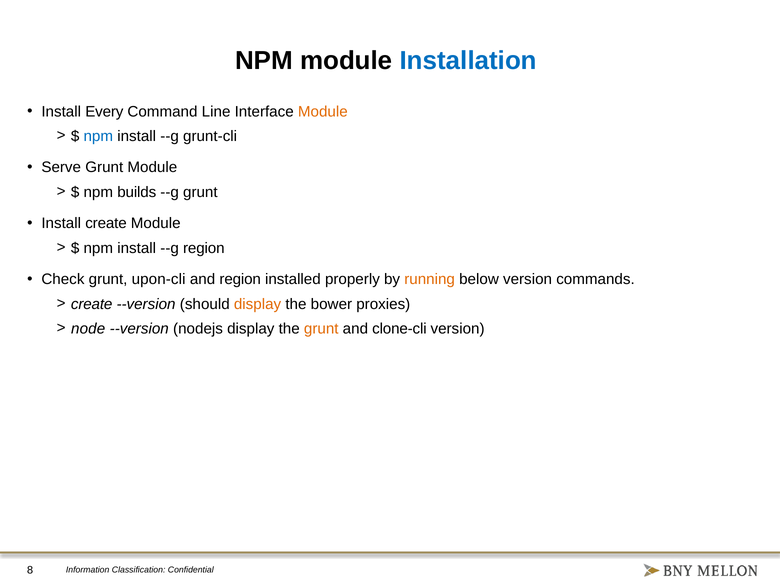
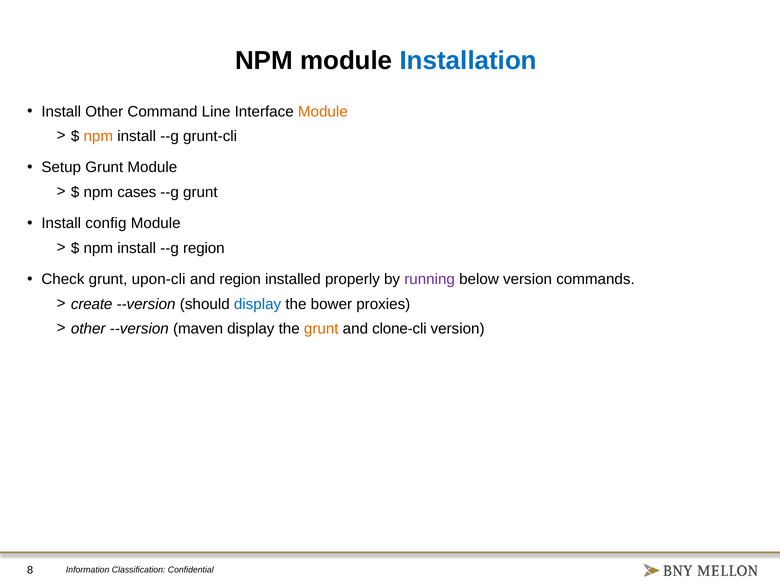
Install Every: Every -> Other
npm at (98, 136) colour: blue -> orange
Serve: Serve -> Setup
builds: builds -> cases
Install create: create -> config
running colour: orange -> purple
display at (258, 304) colour: orange -> blue
node at (88, 329): node -> other
nodejs: nodejs -> maven
